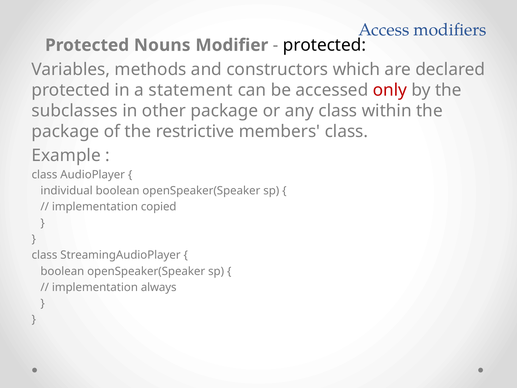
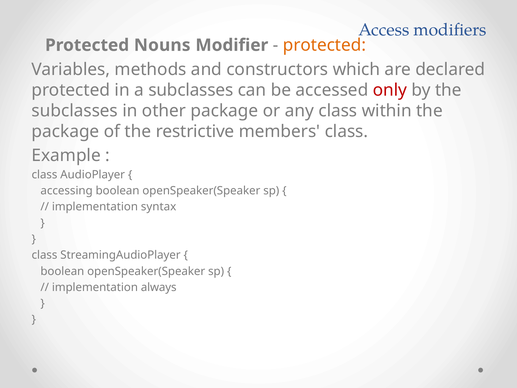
protected at (324, 45) colour: black -> orange
a statement: statement -> subclasses
individual: individual -> accessing
copied: copied -> syntax
